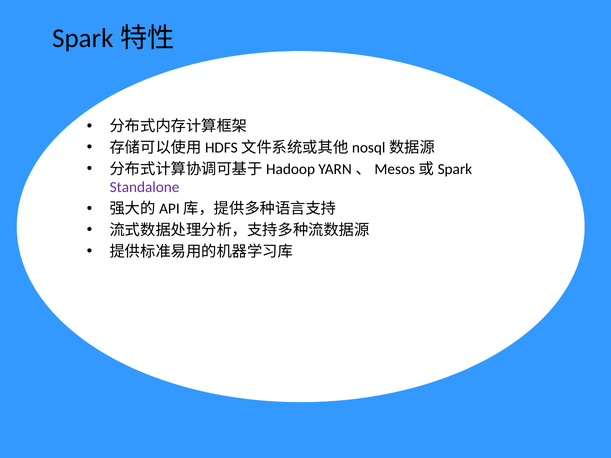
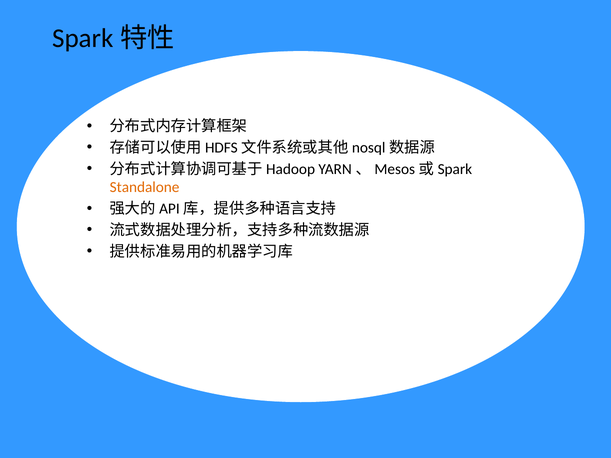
Standalone colour: purple -> orange
